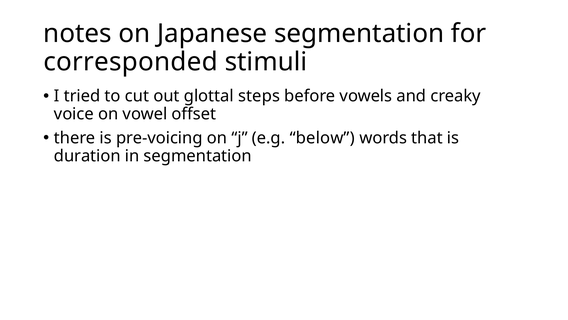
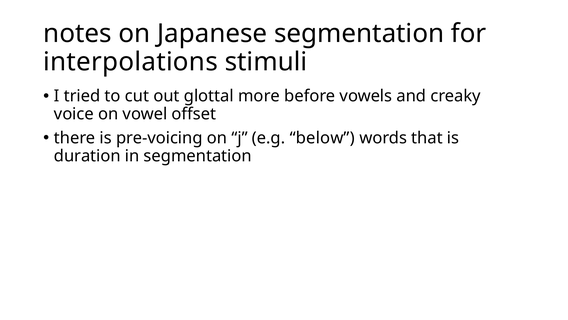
corresponded: corresponded -> interpolations
steps: steps -> more
